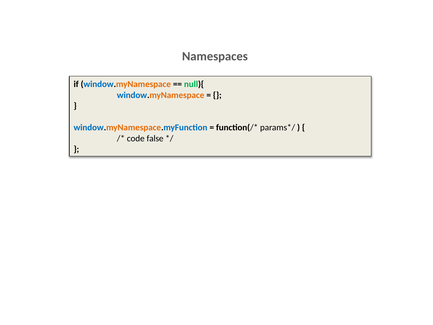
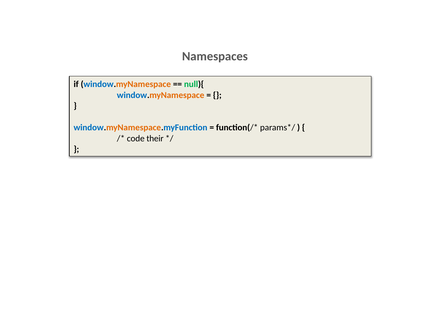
false: false -> their
